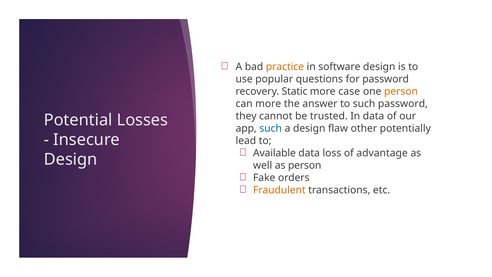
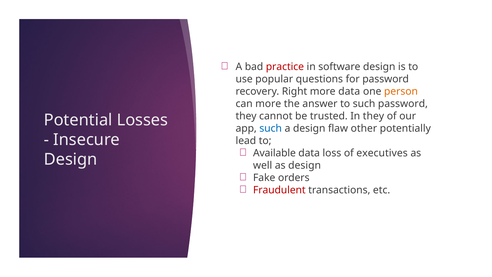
practice colour: orange -> red
Static: Static -> Right
more case: case -> data
In data: data -> they
advantage: advantage -> executives
as person: person -> design
Fraudulent colour: orange -> red
